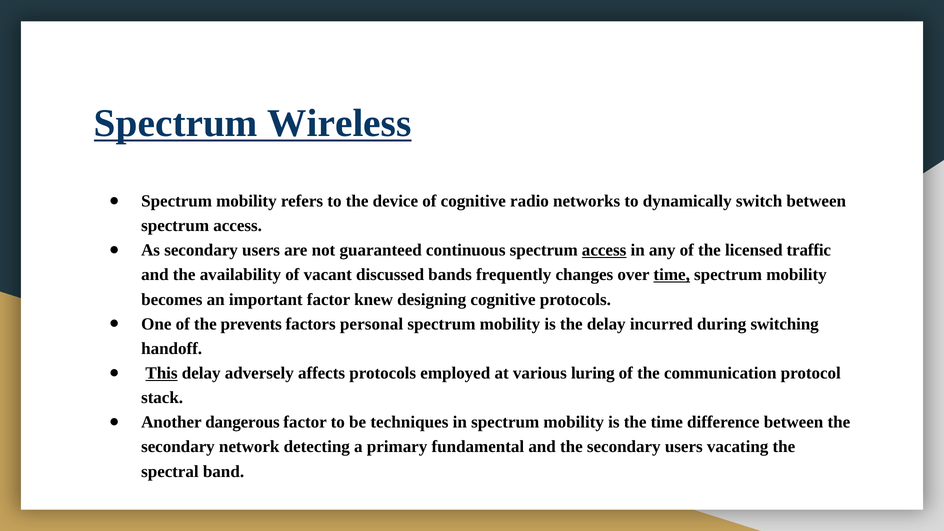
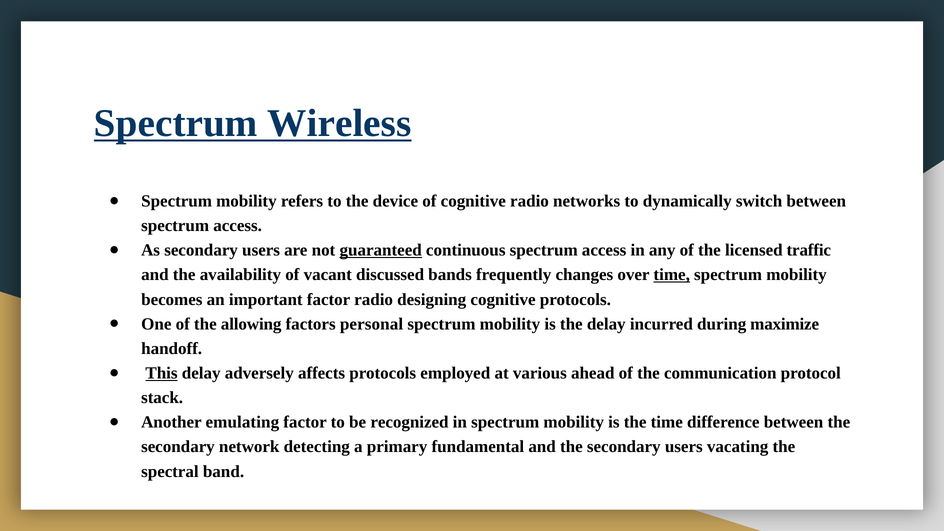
guaranteed underline: none -> present
access at (604, 250) underline: present -> none
factor knew: knew -> radio
prevents: prevents -> allowing
switching: switching -> maximize
luring: luring -> ahead
dangerous: dangerous -> emulating
techniques: techniques -> recognized
